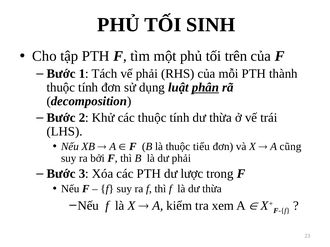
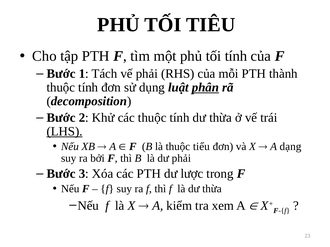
SINH: SINH -> TIÊU
tối trên: trên -> tính
LHS underline: none -> present
cũng: cũng -> dạng
